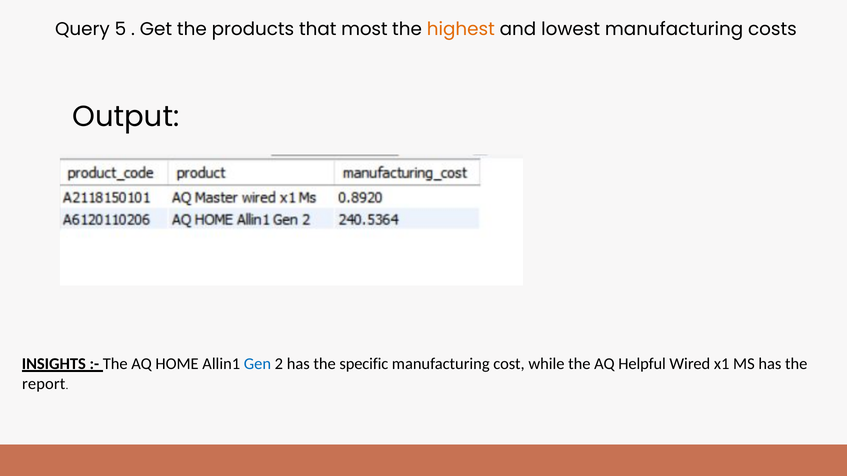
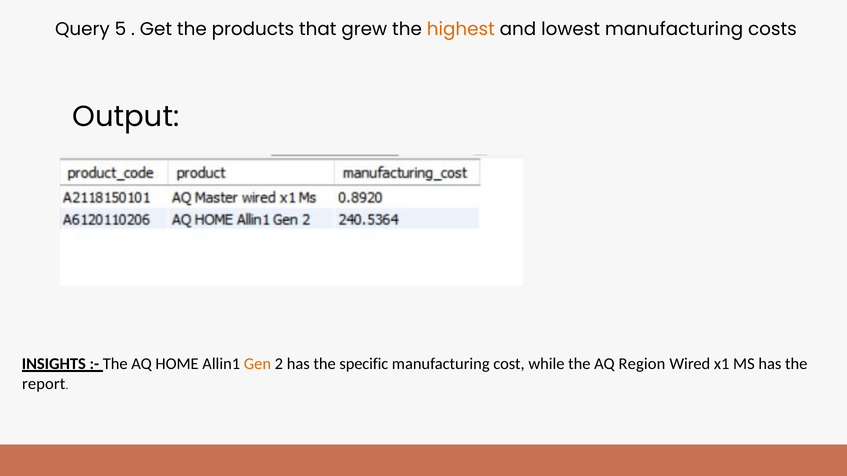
most: most -> grew
Gen colour: blue -> orange
Helpful: Helpful -> Region
